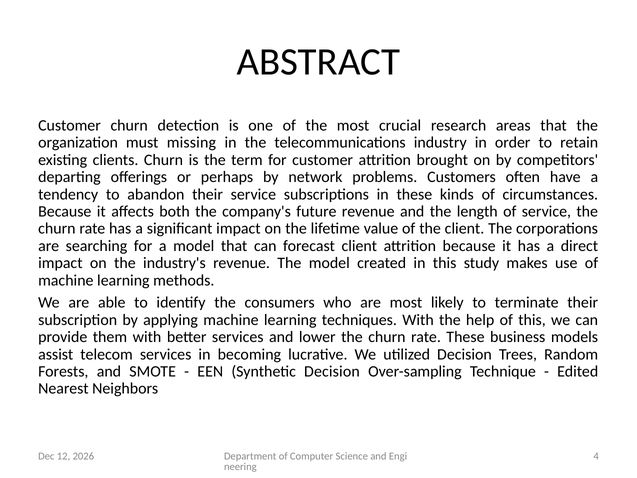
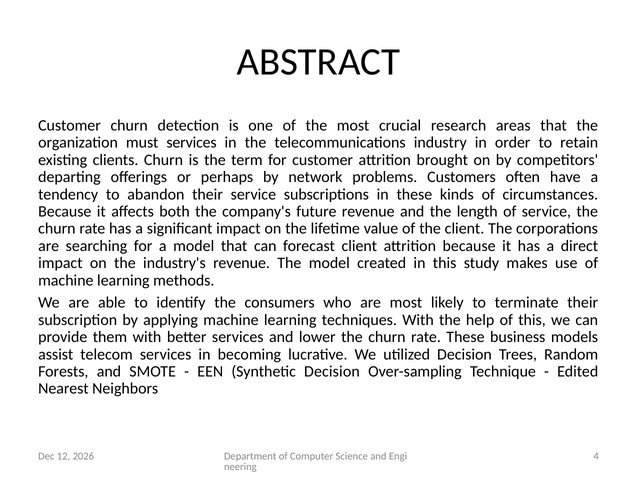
must missing: missing -> services
